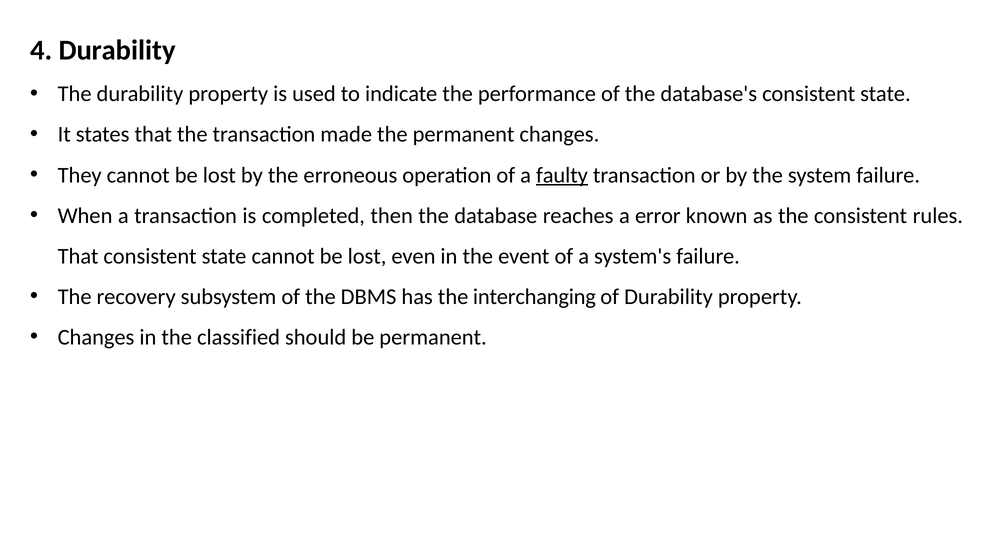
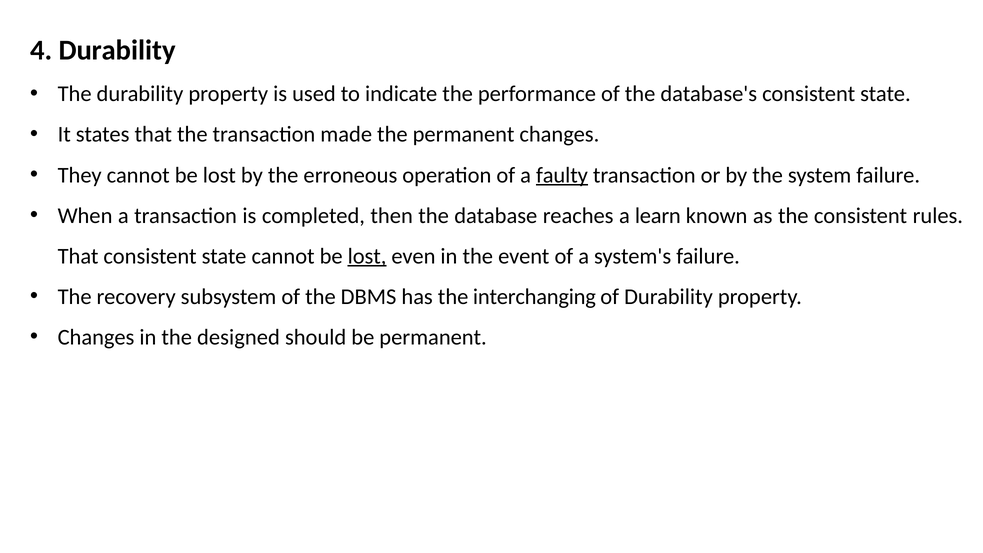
error: error -> learn
lost at (367, 256) underline: none -> present
classified: classified -> designed
